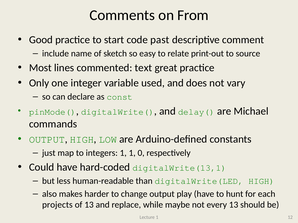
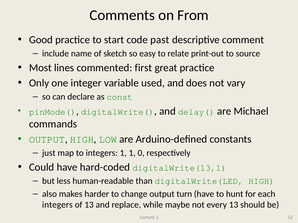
text: text -> first
play: play -> turn
projects at (57, 205): projects -> integers
